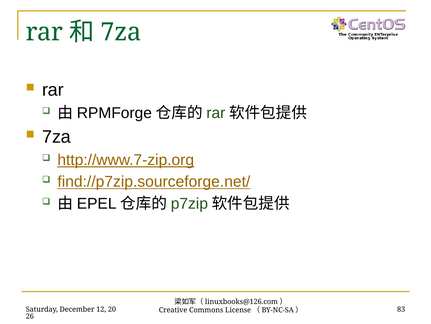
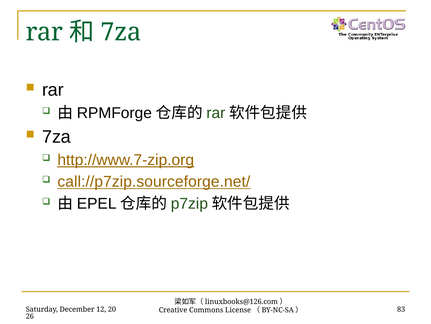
find://p7zip.sourceforge.net/: find://p7zip.sourceforge.net/ -> call://p7zip.sourceforge.net/
